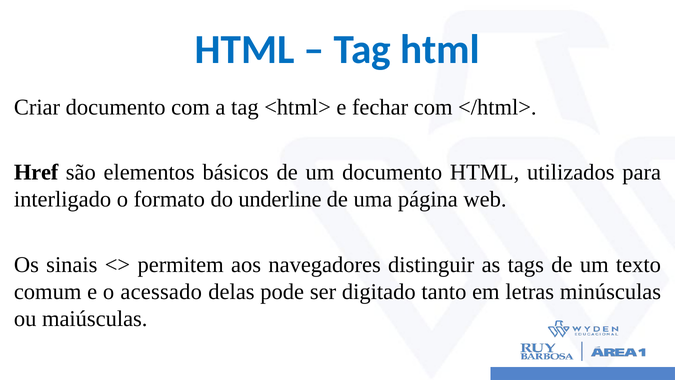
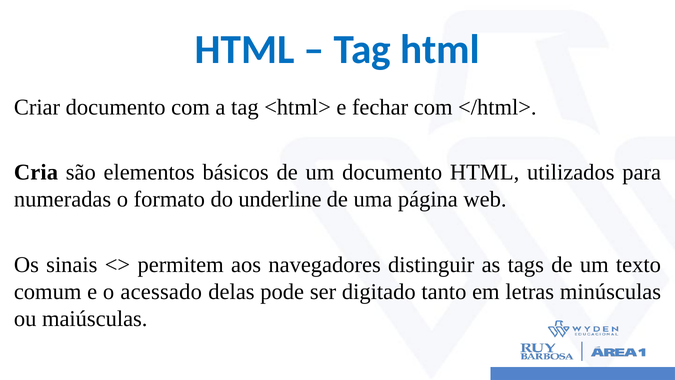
Href: Href -> Cria
interligado: interligado -> numeradas
